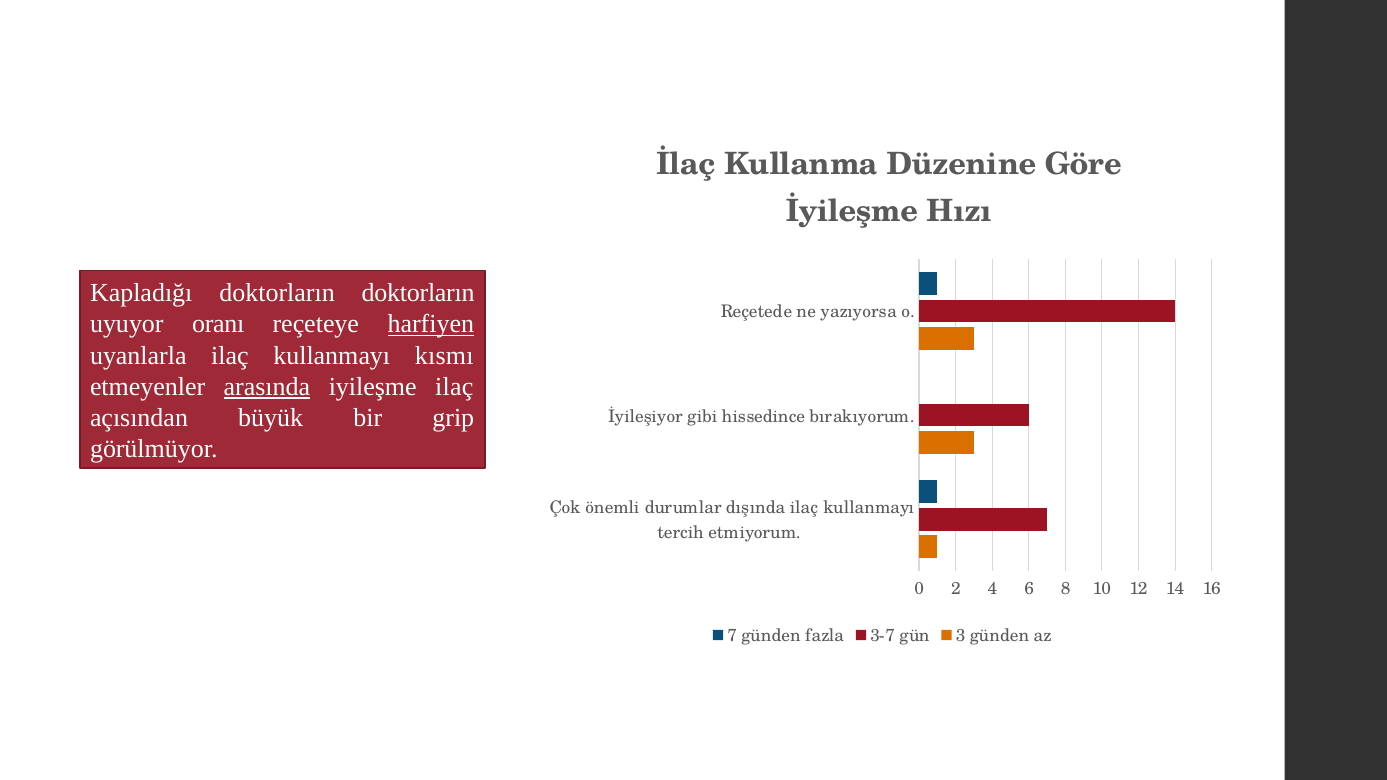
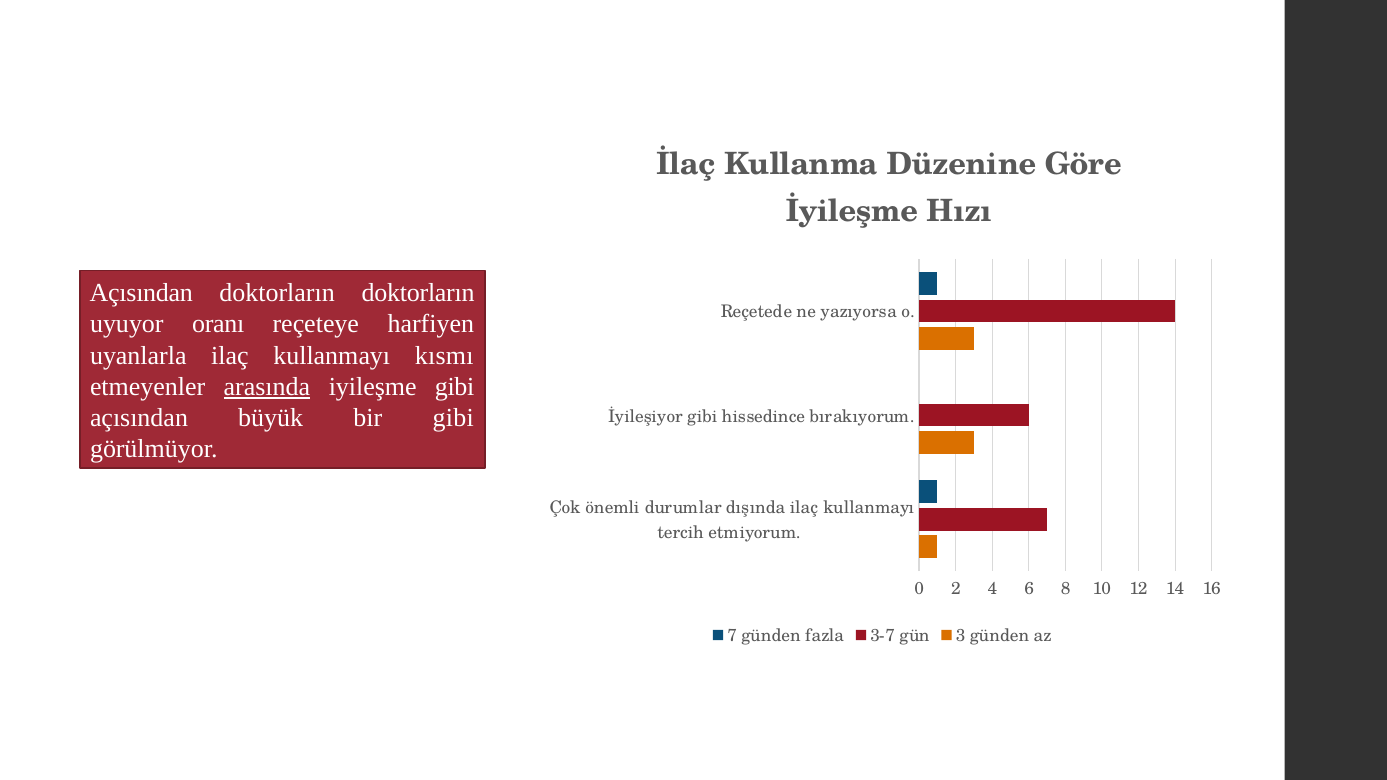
Kapladığı at (141, 293): Kapladığı -> Açısından
harfiyen underline: present -> none
iyileşme ilaç: ilaç -> gibi
bir grip: grip -> gibi
